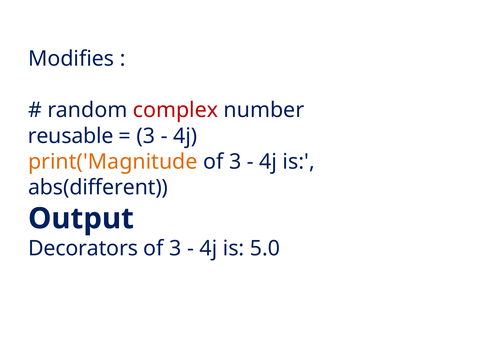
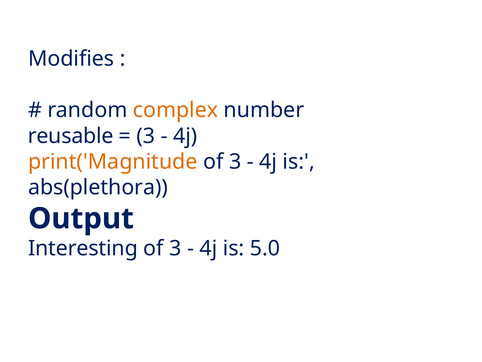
complex colour: red -> orange
abs(different: abs(different -> abs(plethora
Decorators: Decorators -> Interesting
